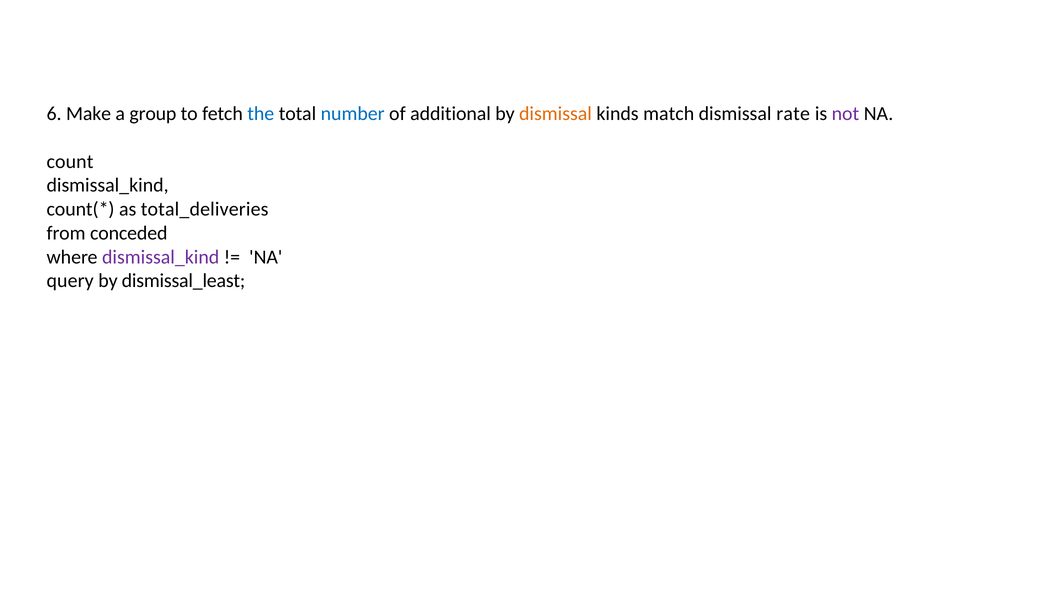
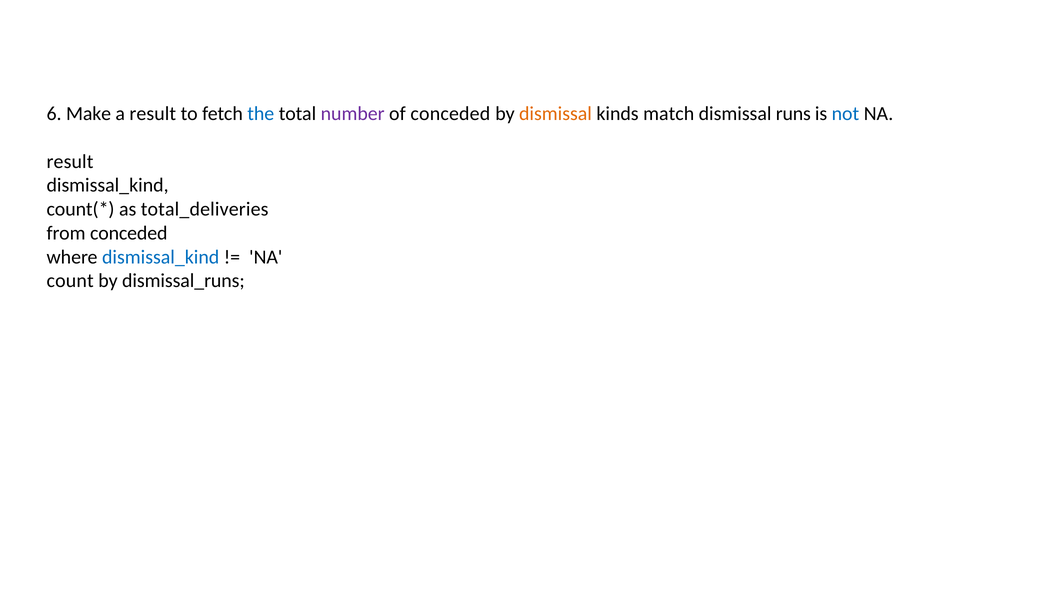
a group: group -> result
number colour: blue -> purple
of additional: additional -> conceded
rate: rate -> runs
not colour: purple -> blue
count at (70, 161): count -> result
dismissal_kind at (161, 257) colour: purple -> blue
query: query -> count
dismissal_least: dismissal_least -> dismissal_runs
